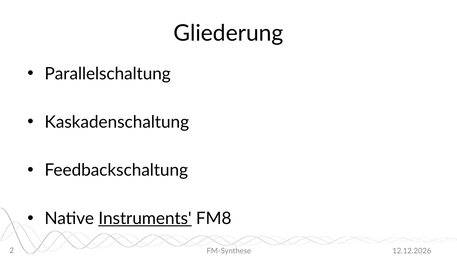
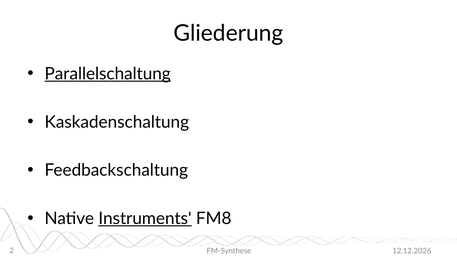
Parallelschaltung underline: none -> present
